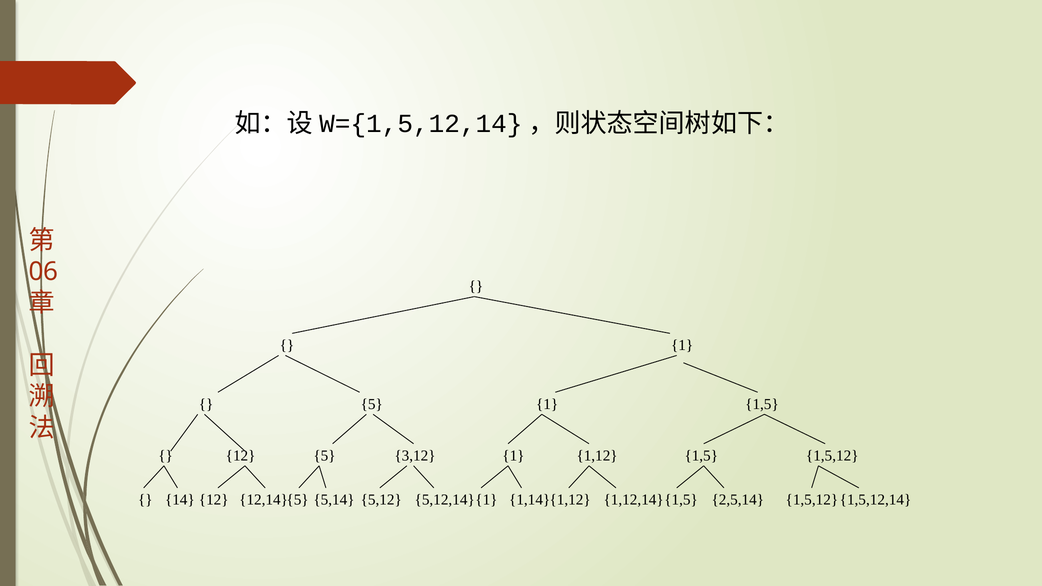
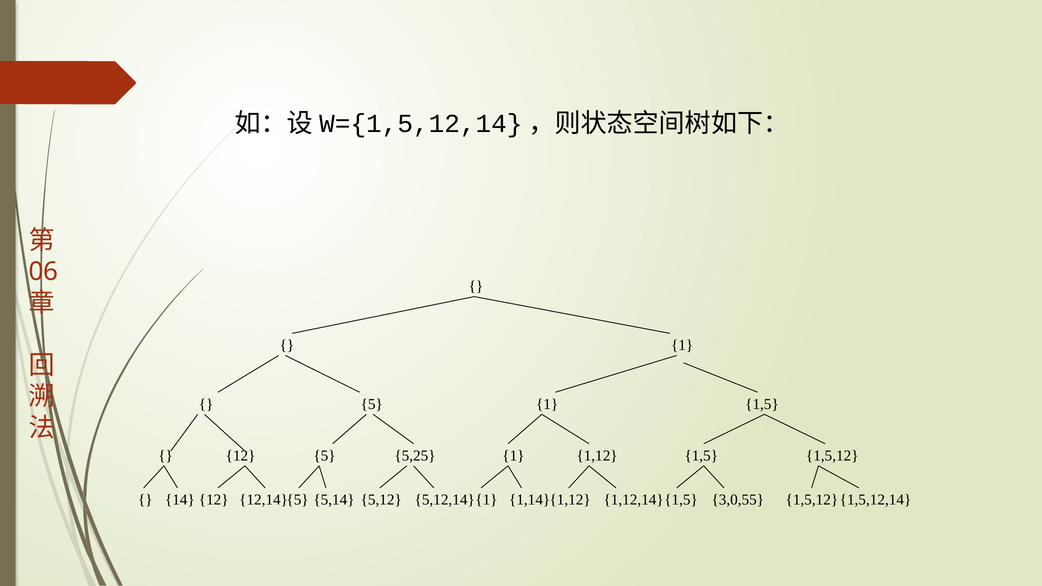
3,12: 3,12 -> 5,25
2,5,14: 2,5,14 -> 3,0,55
